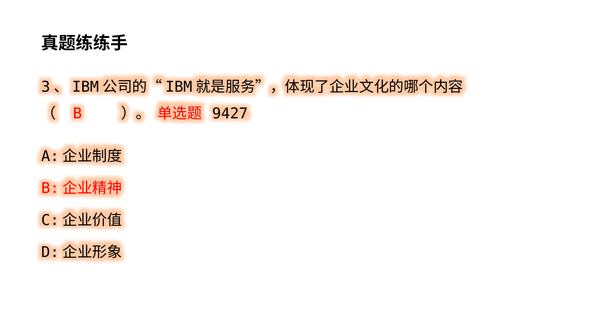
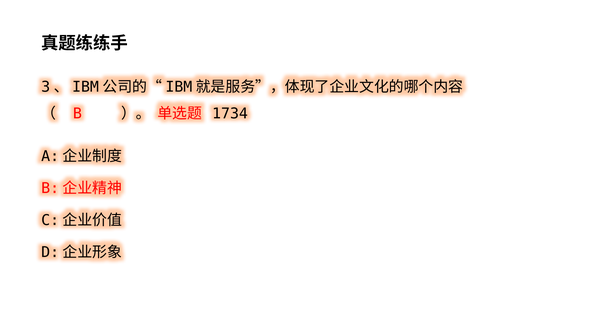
9427: 9427 -> 1734
